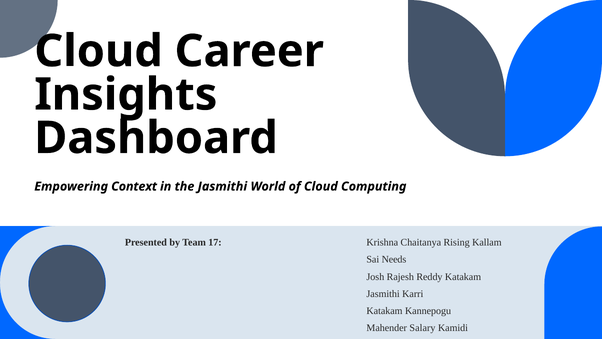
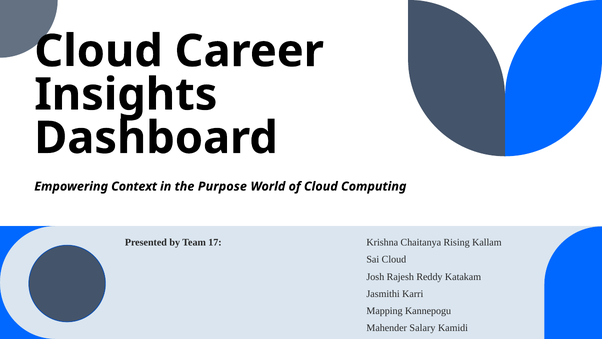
the Jasmithi: Jasmithi -> Purpose
Sai Needs: Needs -> Cloud
Katakam at (385, 310): Katakam -> Mapping
